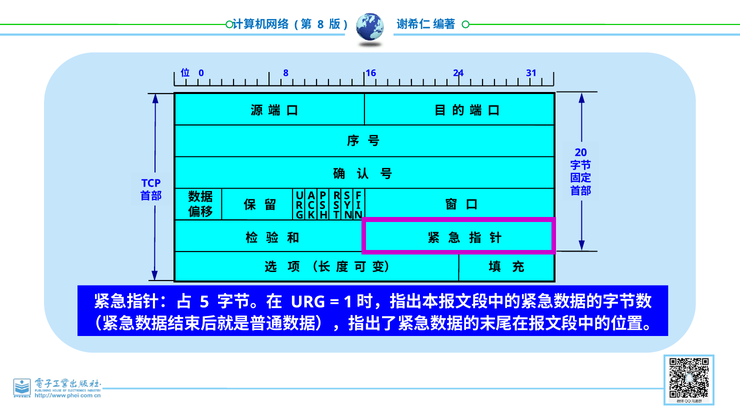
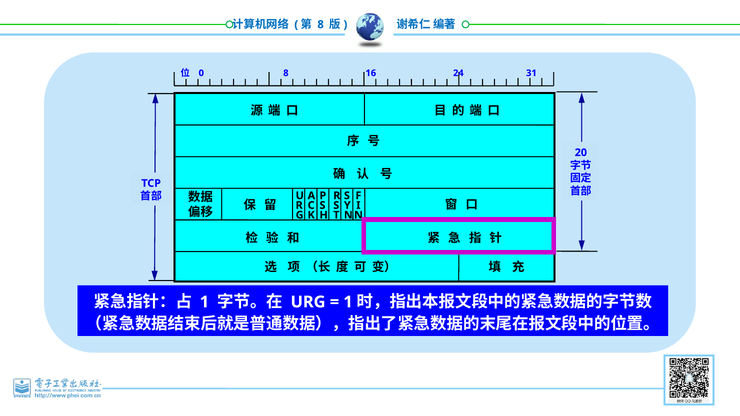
5 at (204, 302): 5 -> 1
